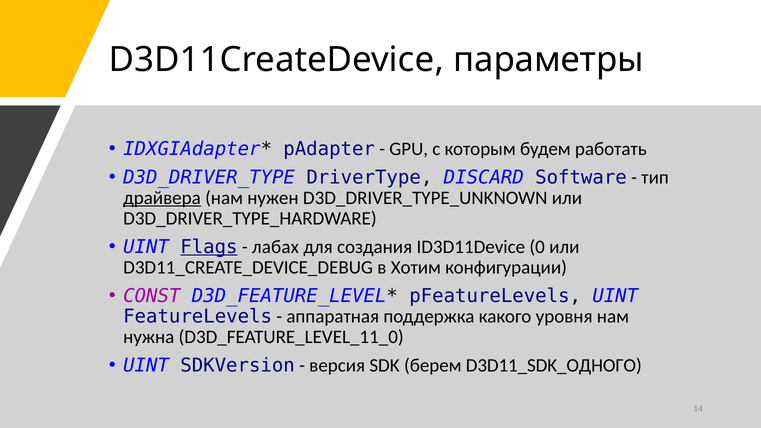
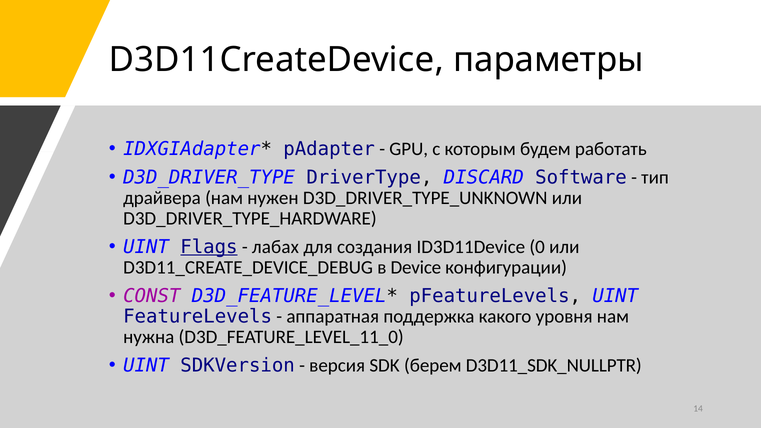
драйвера underline: present -> none
Хотим: Хотим -> Device
D3D11_SDK_ОДНОГО: D3D11_SDK_ОДНОГО -> D3D11_SDK_NULLPTR
